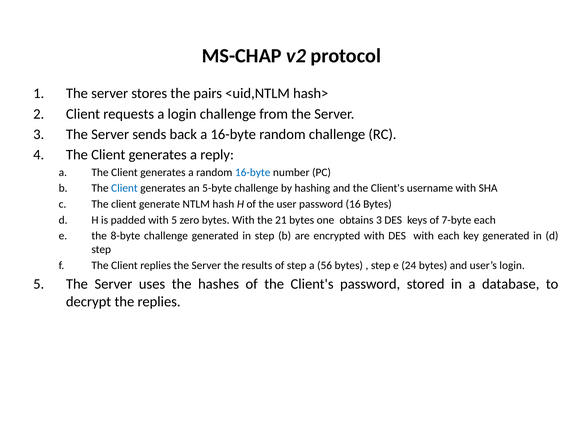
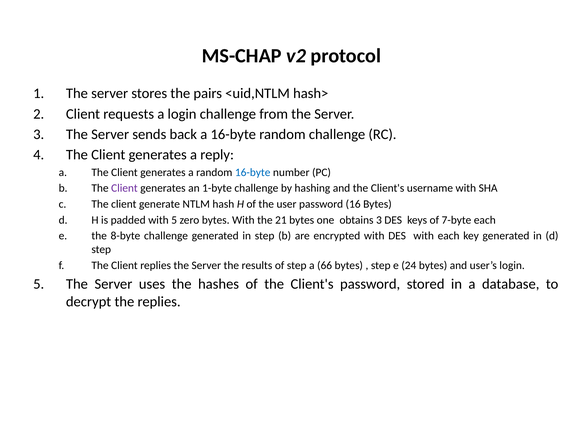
Client at (124, 188) colour: blue -> purple
5-byte: 5-byte -> 1-byte
56: 56 -> 66
